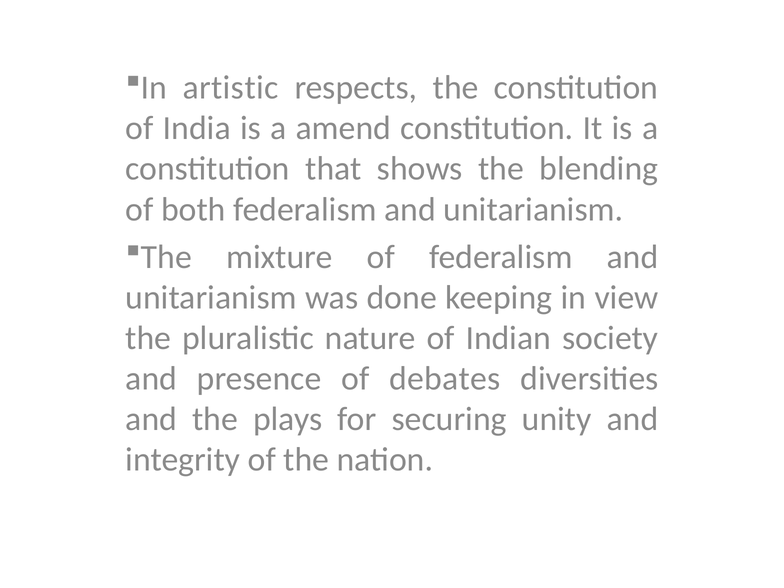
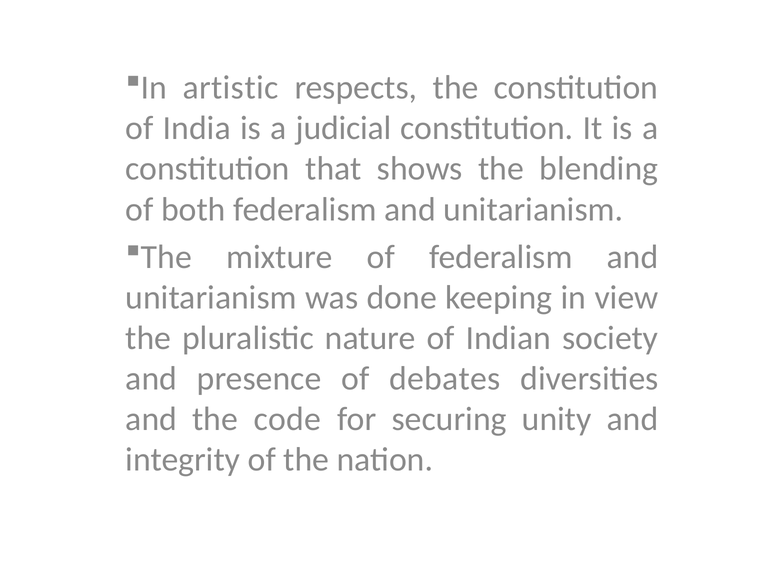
amend: amend -> judicial
plays: plays -> code
